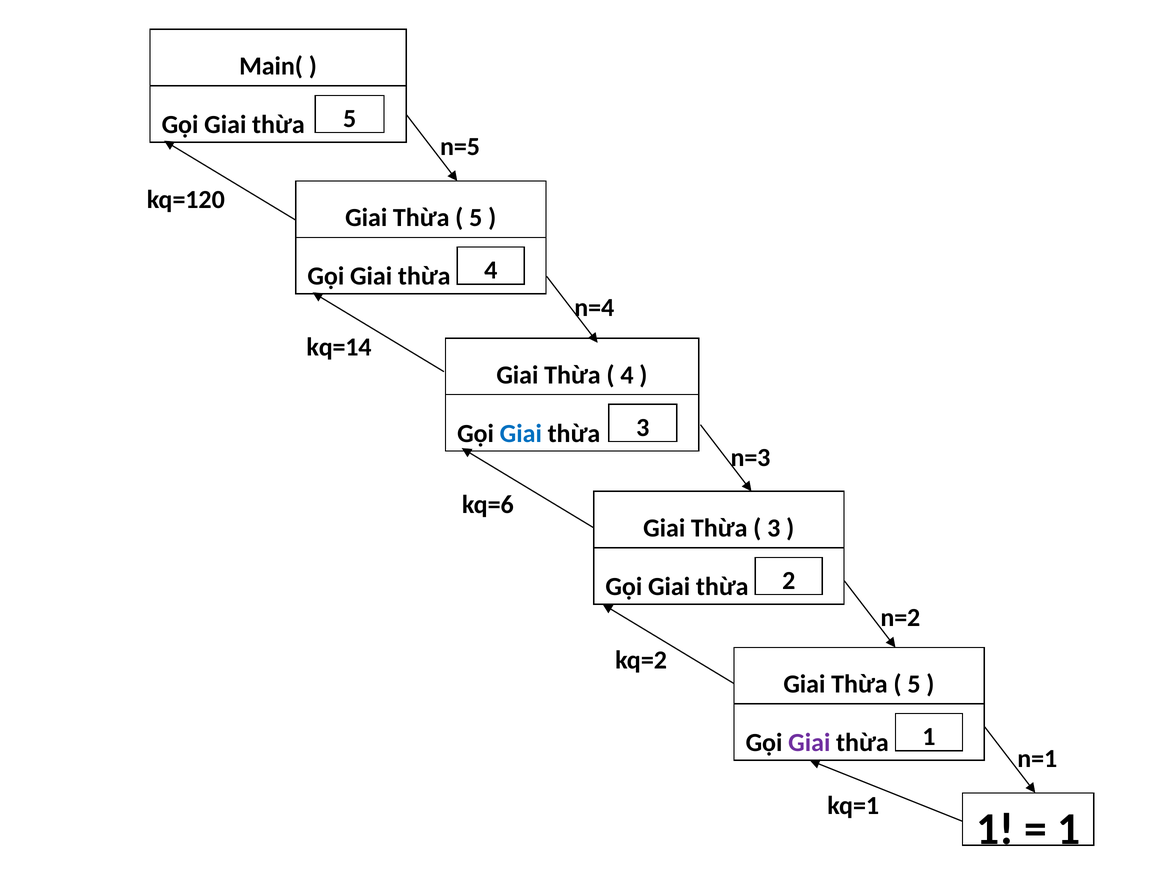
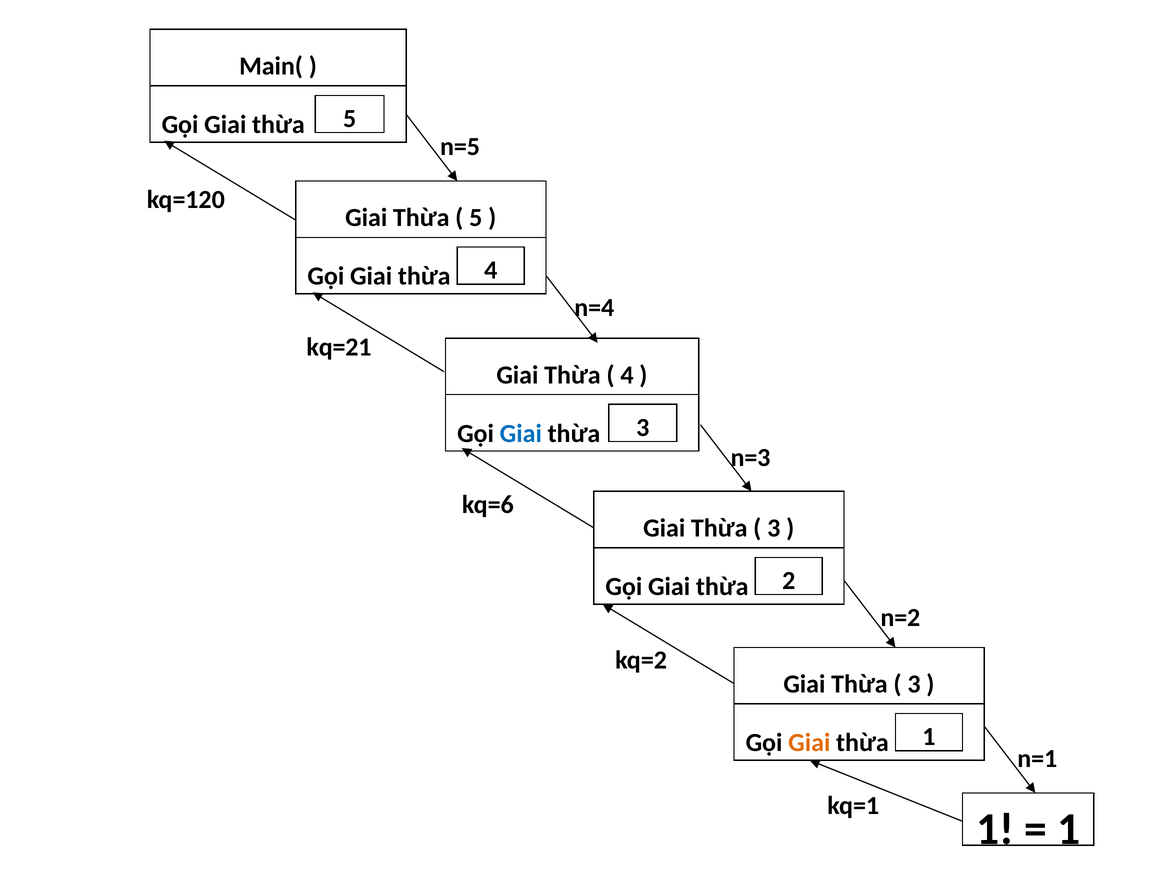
kq=14: kq=14 -> kq=21
5 at (914, 684): 5 -> 3
Giai at (809, 743) colour: purple -> orange
